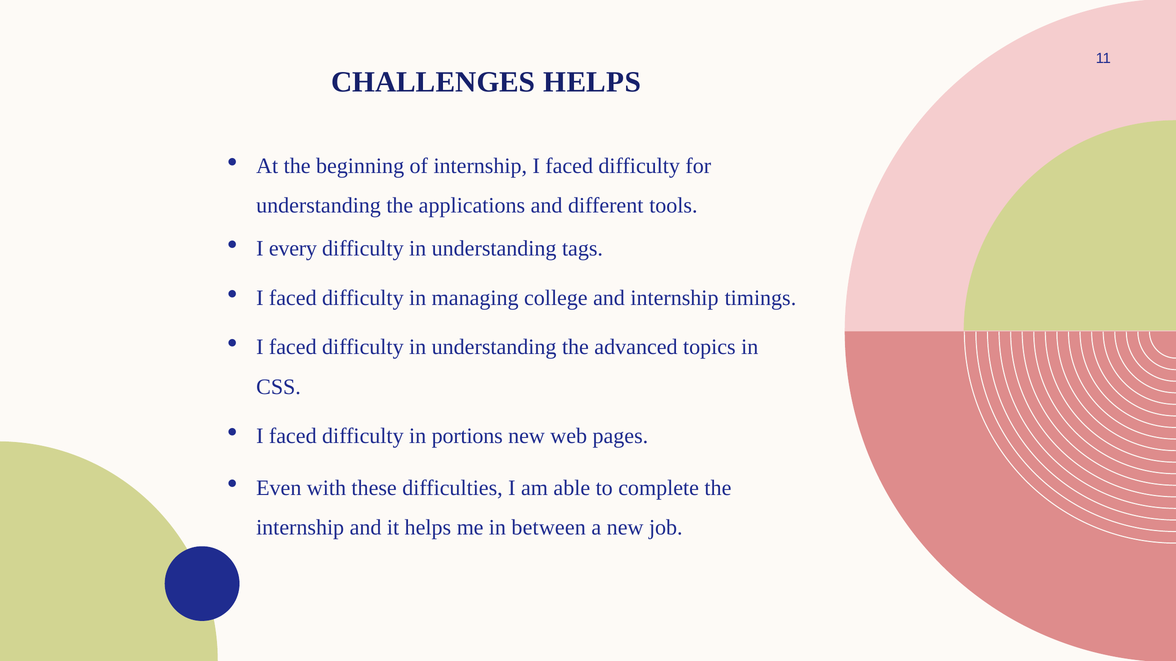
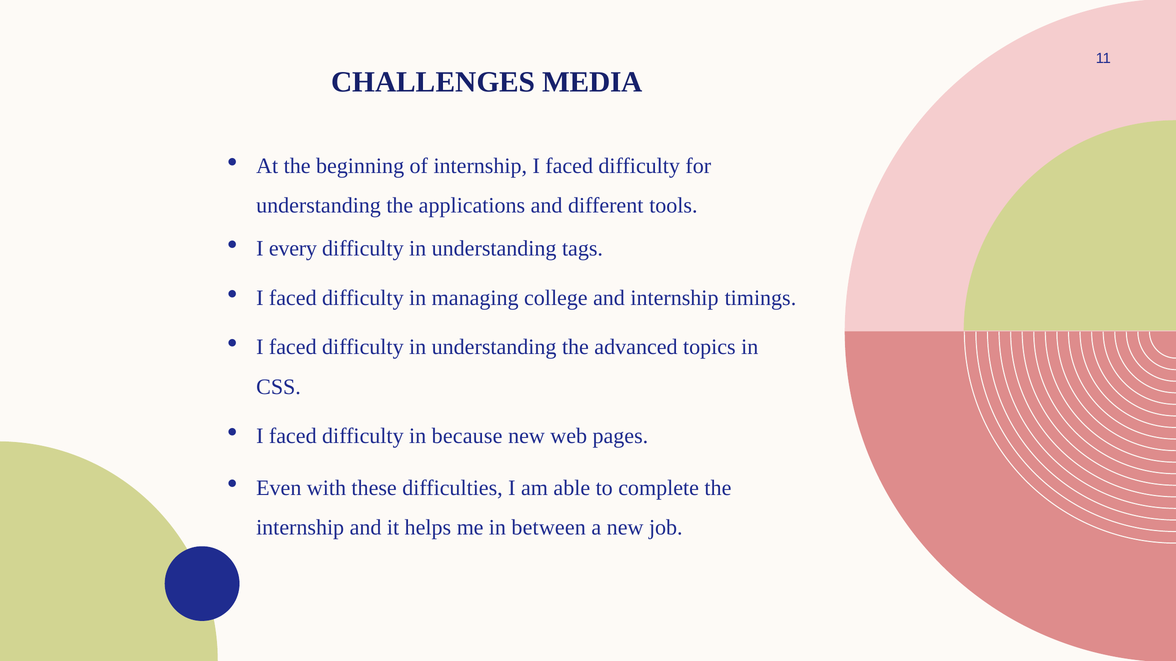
CHALLENGES HELPS: HELPS -> MEDIA
portions: portions -> because
